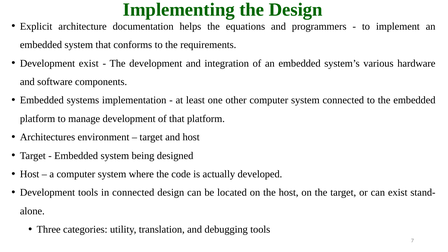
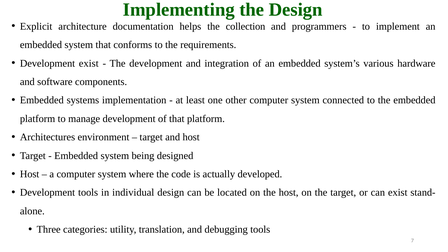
equations: equations -> collection
in connected: connected -> individual
